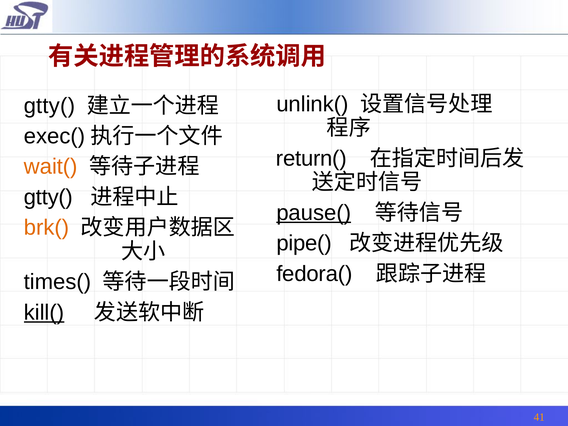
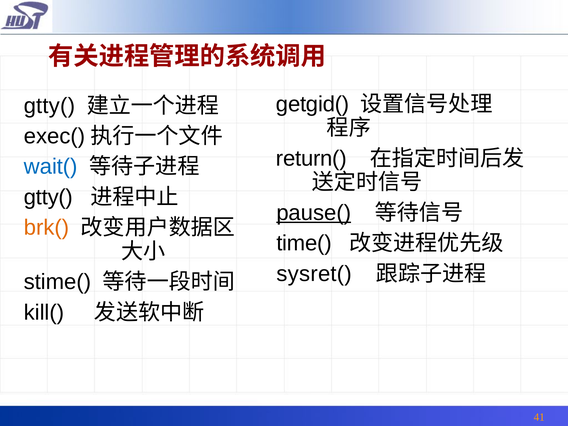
unlink(: unlink( -> getgid(
wait( colour: orange -> blue
pipe(: pipe( -> time(
fedora(: fedora( -> sysret(
times(: times( -> stime(
kill( underline: present -> none
